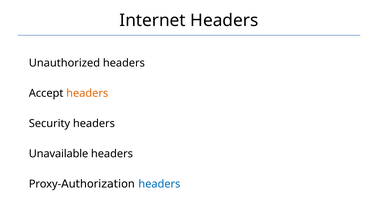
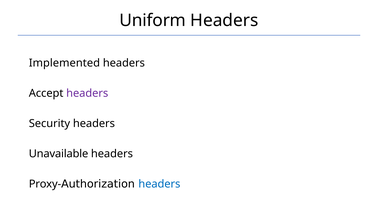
Internet: Internet -> Uniform
Unauthorized: Unauthorized -> Implemented
headers at (87, 93) colour: orange -> purple
